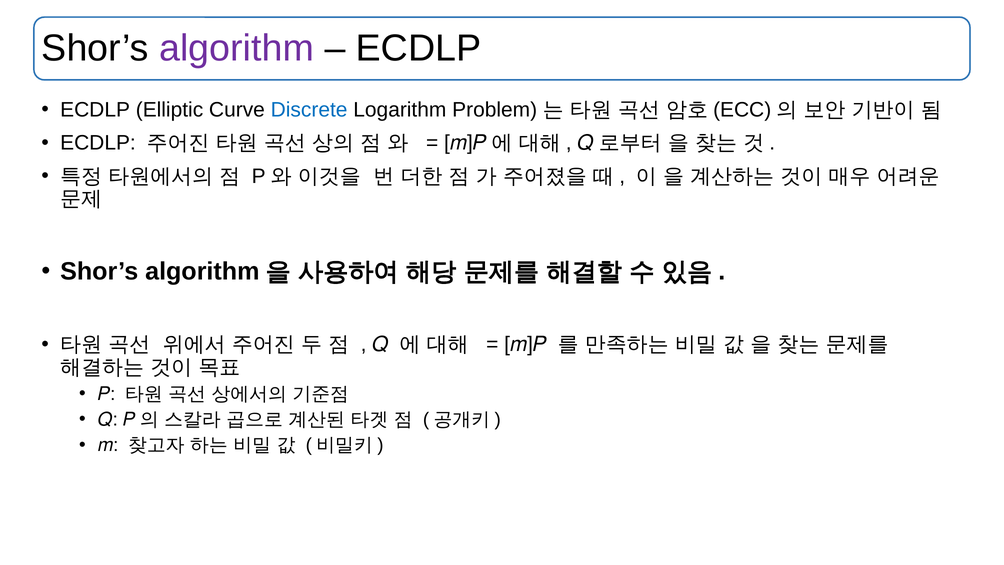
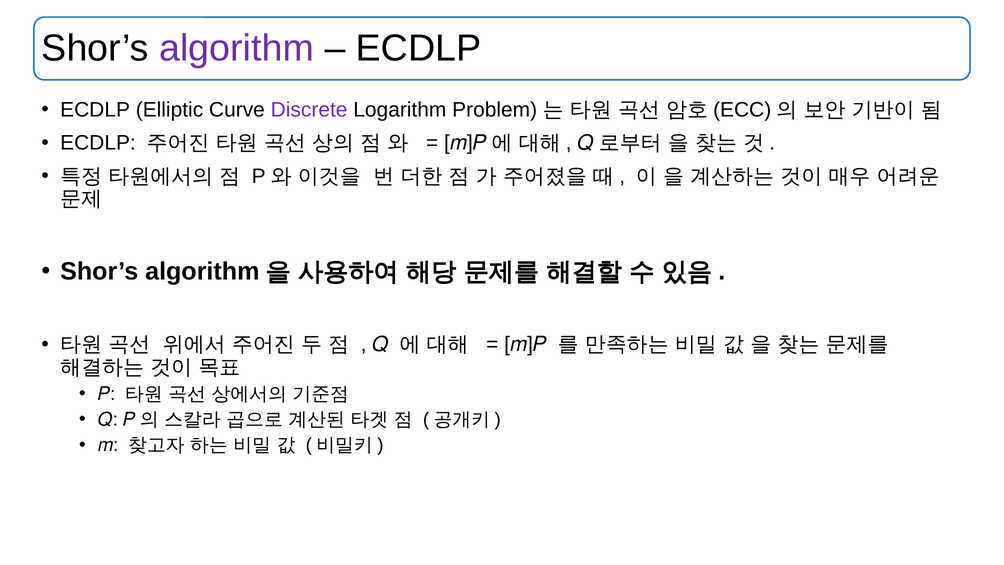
Discrete colour: blue -> purple
